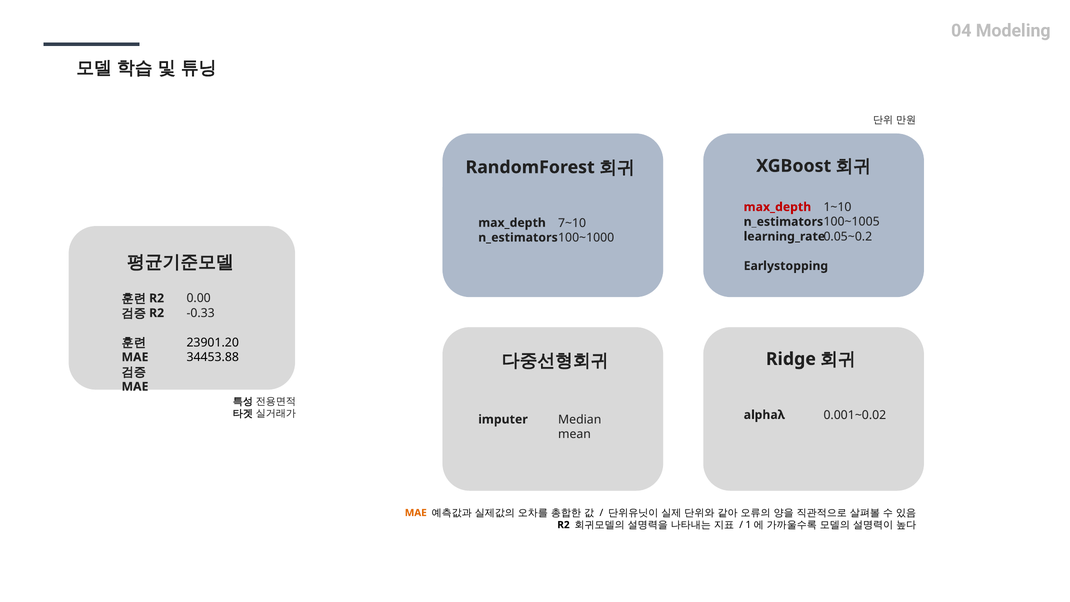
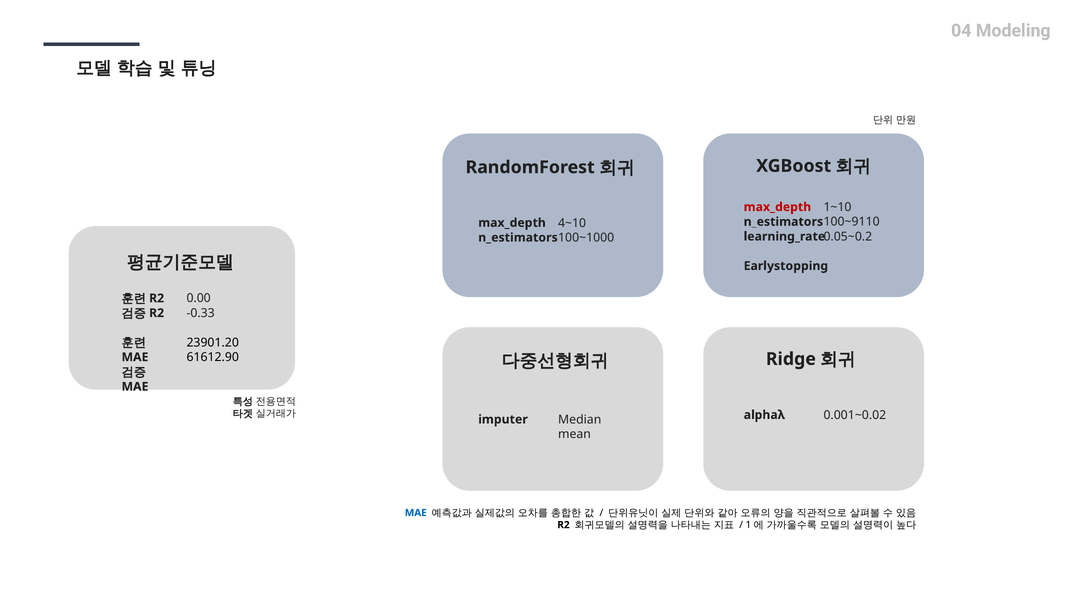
100~1005: 100~1005 -> 100~9110
7~10: 7~10 -> 4~10
34453.88: 34453.88 -> 61612.90
MAE at (416, 513) colour: orange -> blue
